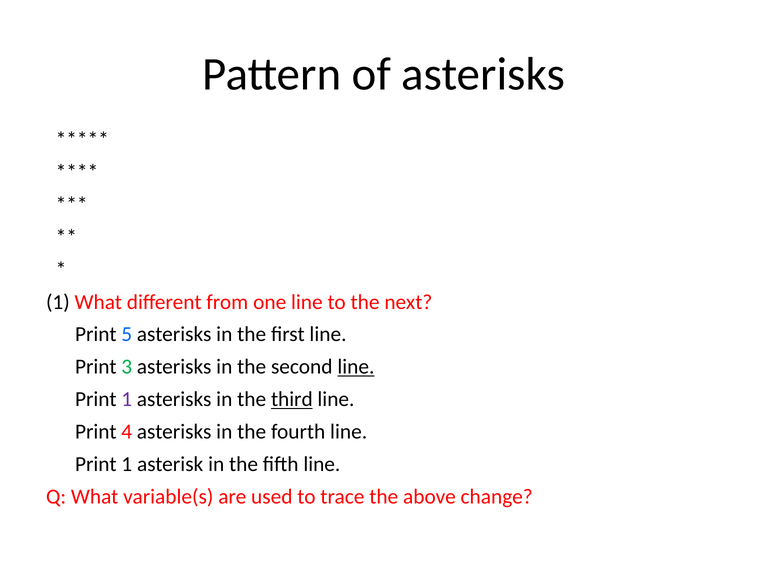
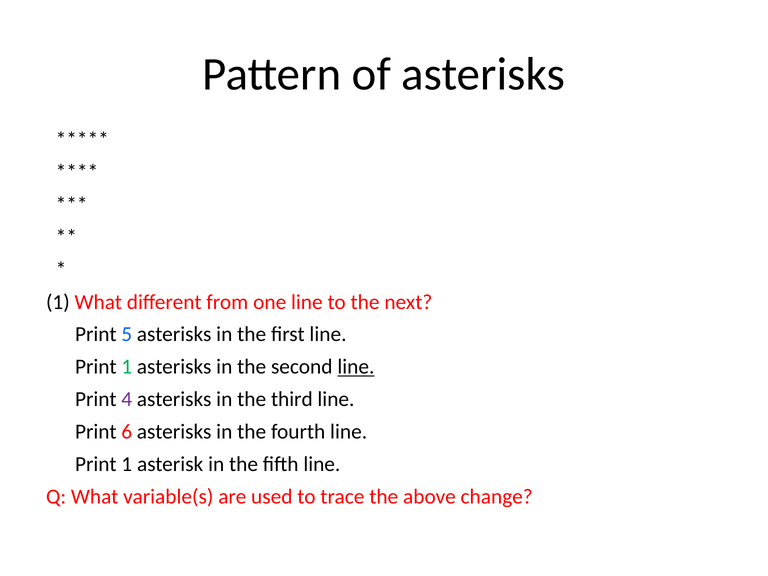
3 at (127, 367): 3 -> 1
1 at (127, 399): 1 -> 4
third underline: present -> none
4: 4 -> 6
